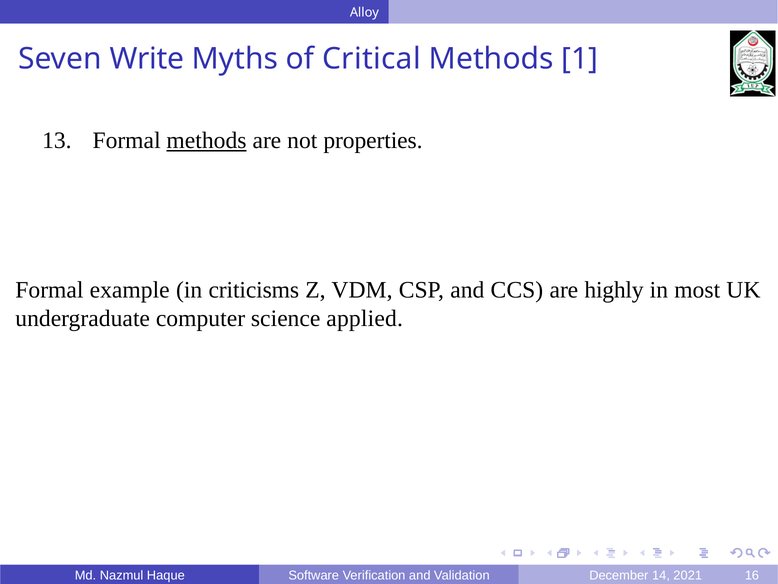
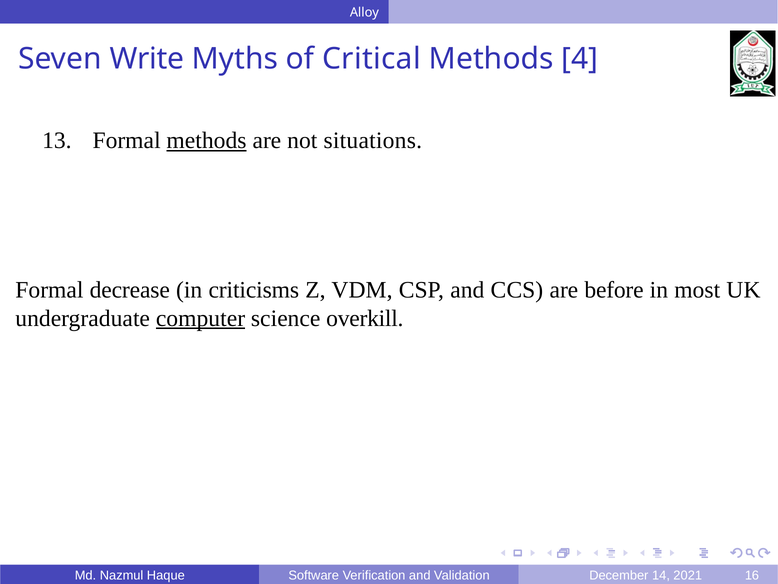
1: 1 -> 4
properties: properties -> situations
example: example -> decrease
highly: highly -> before
computer underline: none -> present
applied: applied -> overkill
